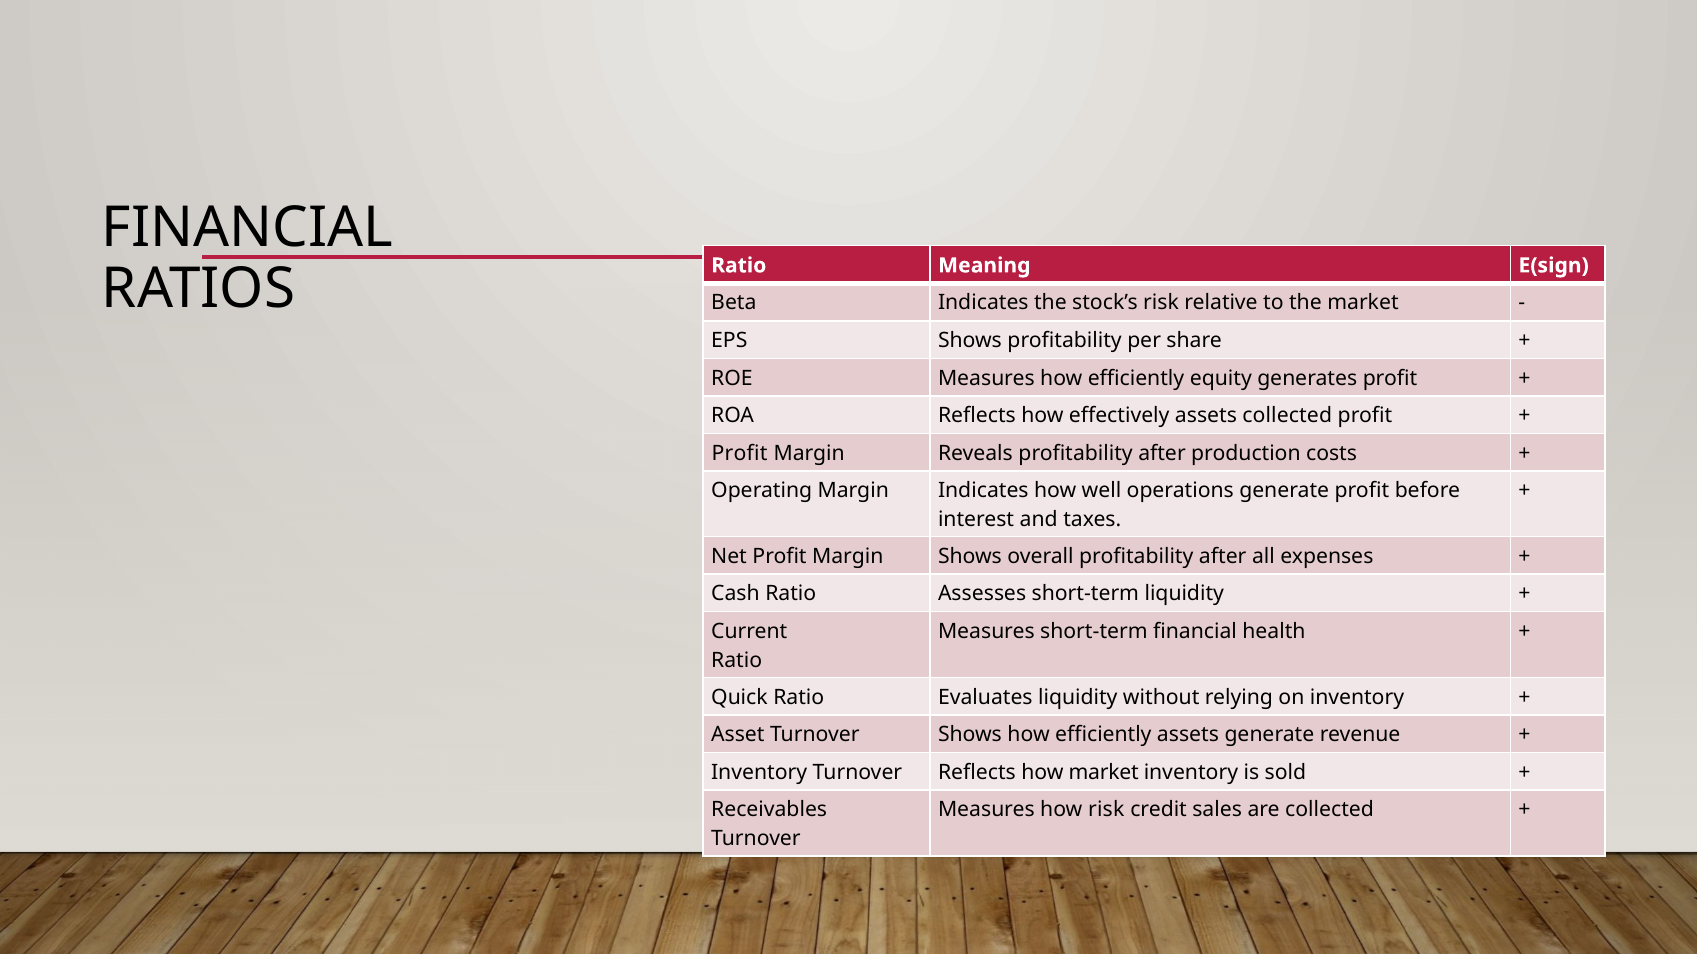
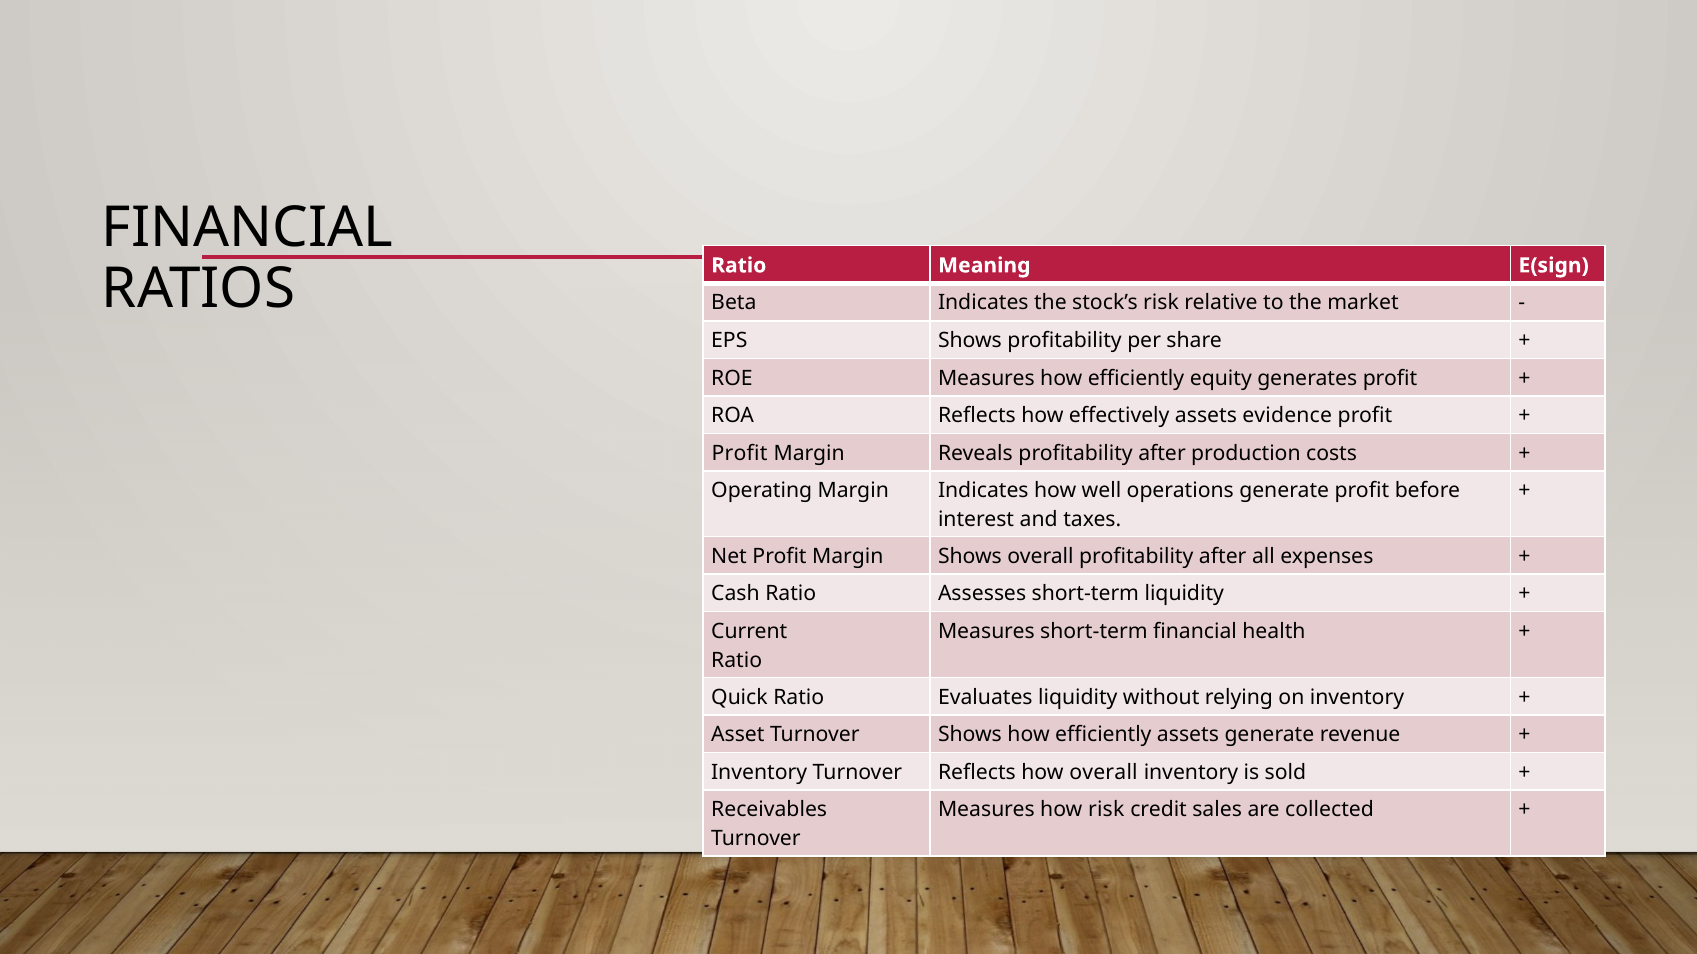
assets collected: collected -> evidence
how market: market -> overall
